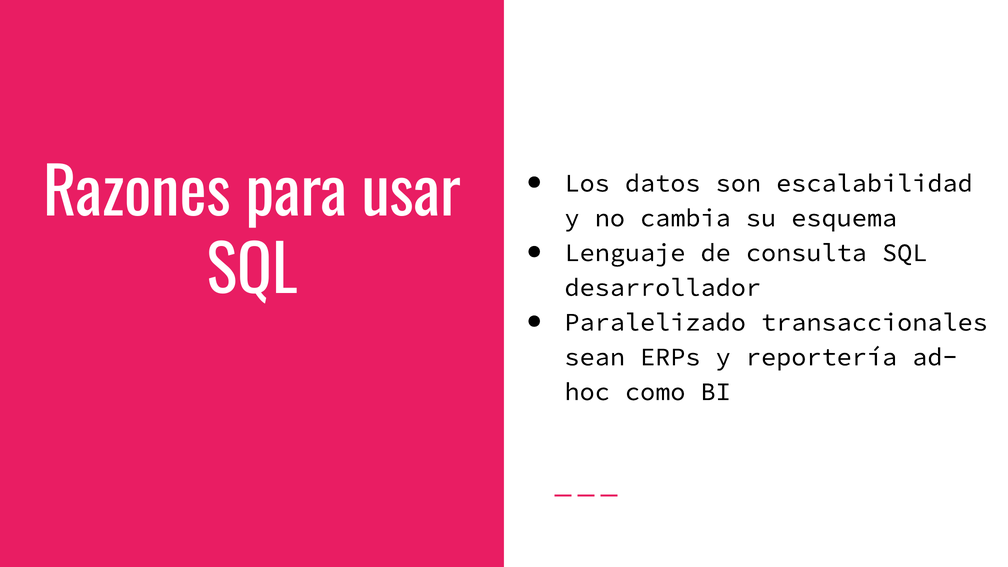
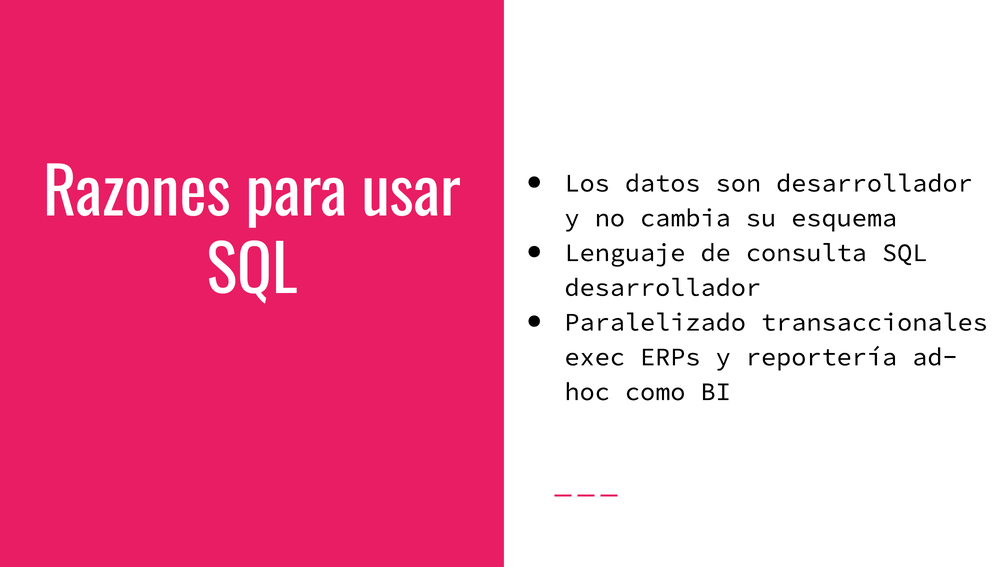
son escalabilidad: escalabilidad -> desarrollador
sean: sean -> exec
